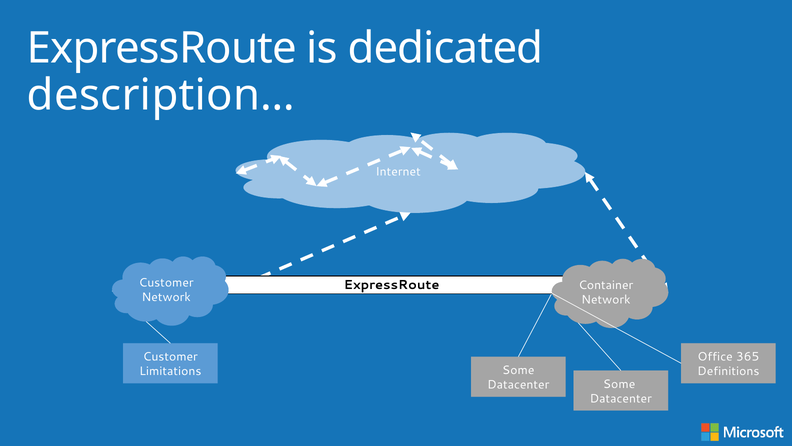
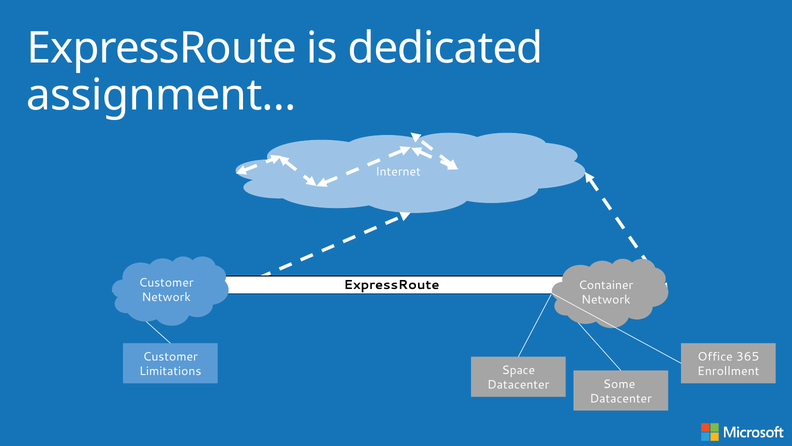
description…: description… -> assignment…
Some at (518, 370): Some -> Space
Definitions: Definitions -> Enrollment
